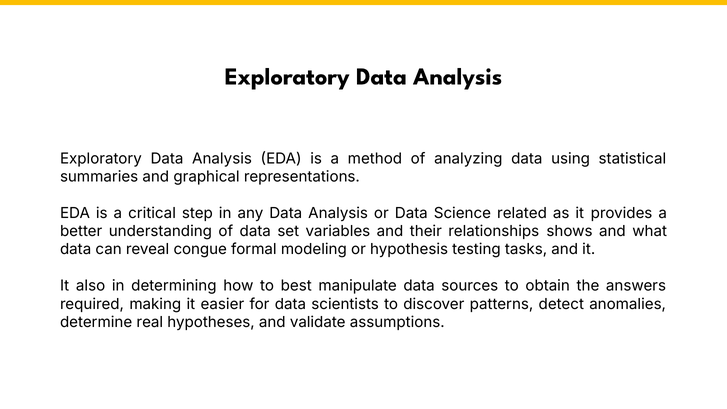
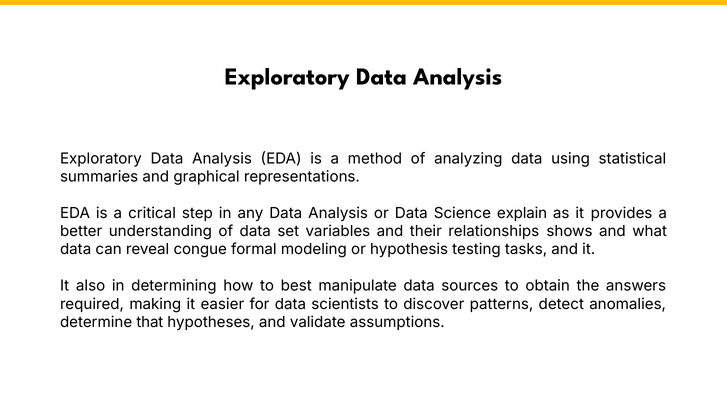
related: related -> explain
real: real -> that
